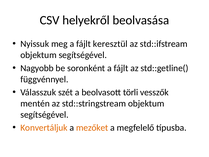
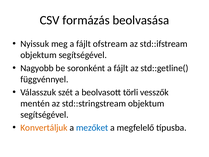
helyekről: helyekről -> formázás
keresztül: keresztül -> ofstream
mezőket colour: orange -> blue
